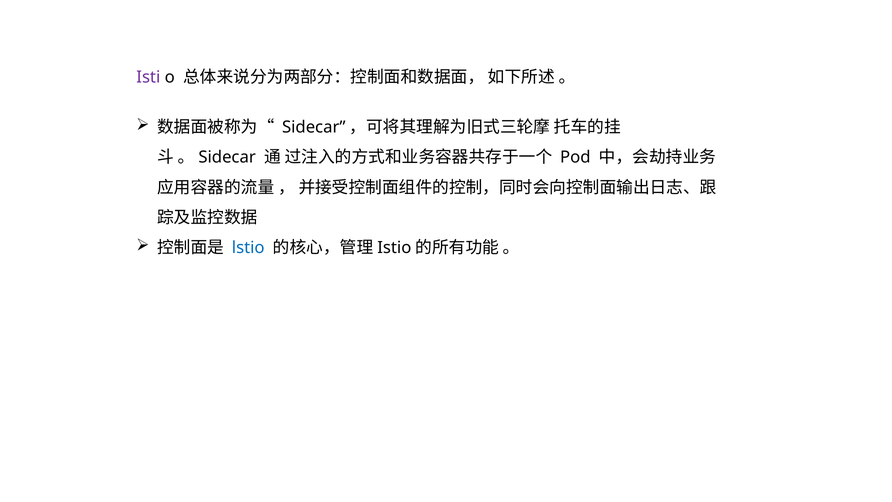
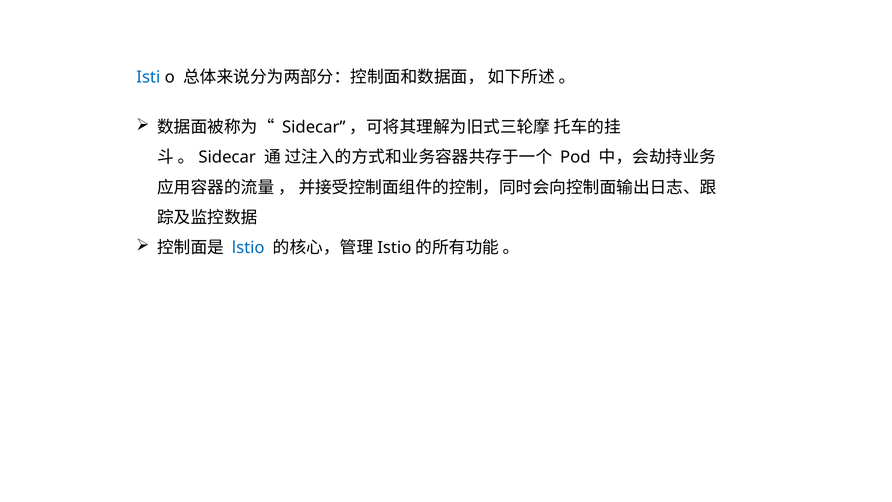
Isti colour: purple -> blue
